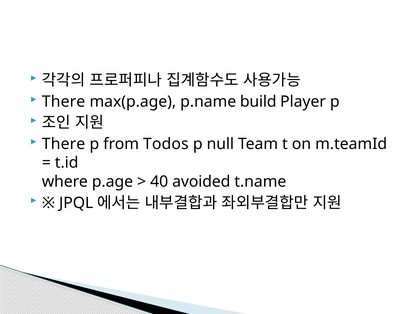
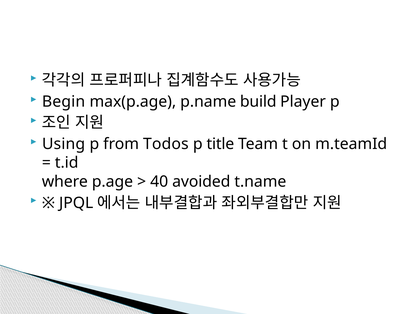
There at (64, 102): There -> Begin
There at (64, 144): There -> Using
null: null -> title
